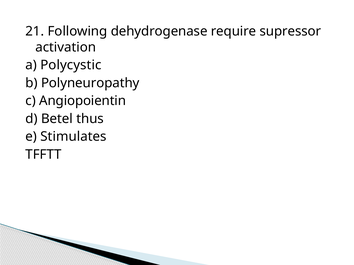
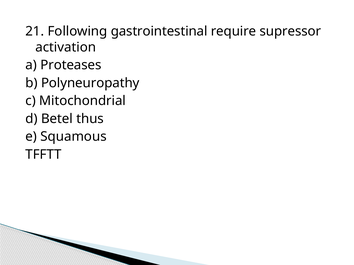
dehydrogenase: dehydrogenase -> gastrointestinal
Polycystic: Polycystic -> Proteases
Angiopoientin: Angiopoientin -> Mitochondrial
Stimulates: Stimulates -> Squamous
